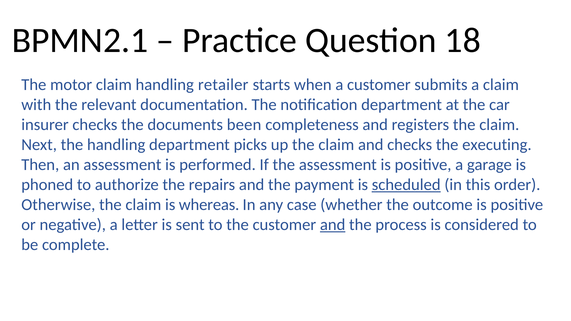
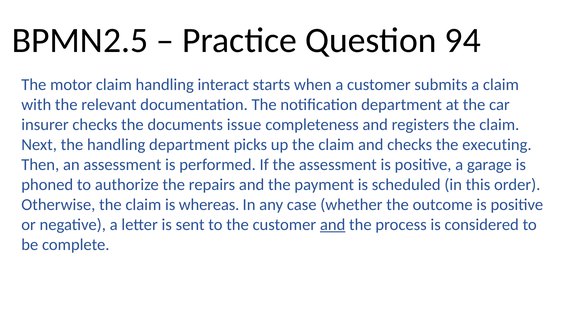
BPMN2.1: BPMN2.1 -> BPMN2.5
18: 18 -> 94
retailer: retailer -> interact
been: been -> issue
scheduled underline: present -> none
